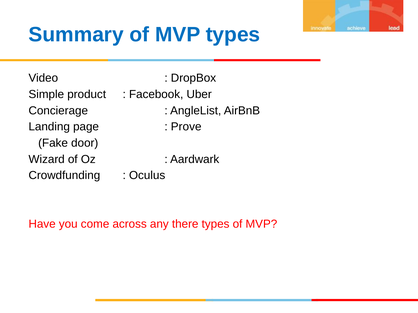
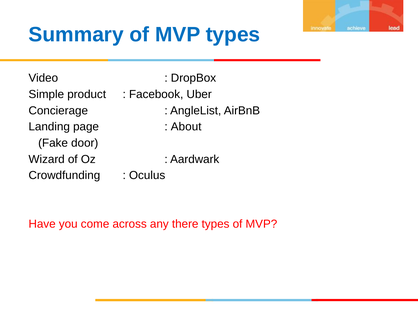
Prove: Prove -> About
